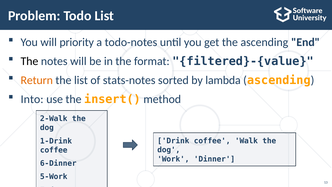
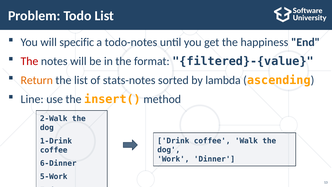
priority: priority -> specific
the ascending: ascending -> happiness
The at (29, 61) colour: black -> red
Into: Into -> Line
